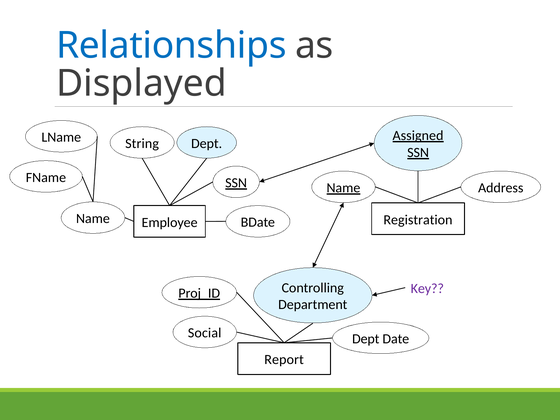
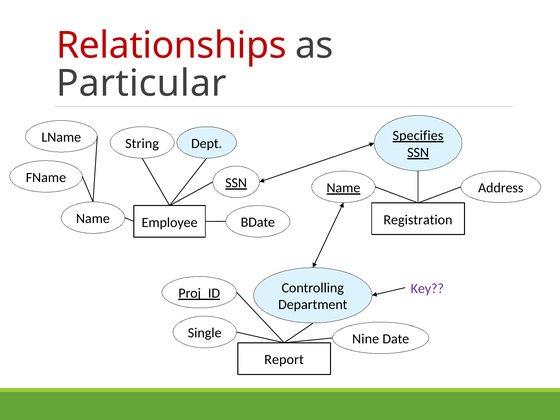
Relationships colour: blue -> red
Displayed: Displayed -> Particular
Assigned: Assigned -> Specifies
Social: Social -> Single
Dept at (366, 339): Dept -> Nine
